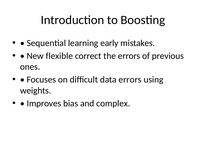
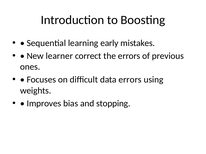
flexible: flexible -> learner
complex: complex -> stopping
